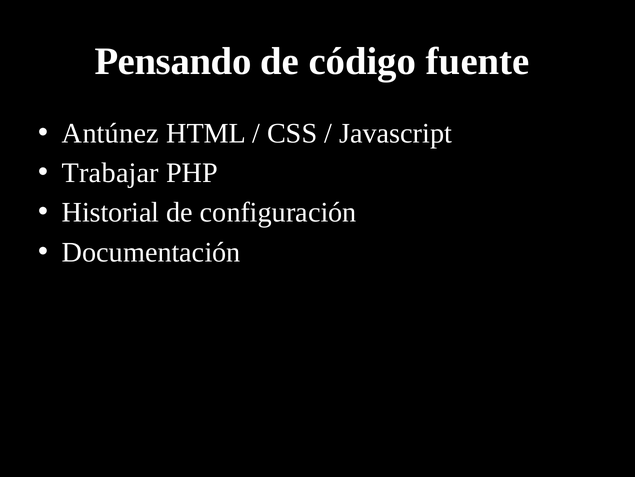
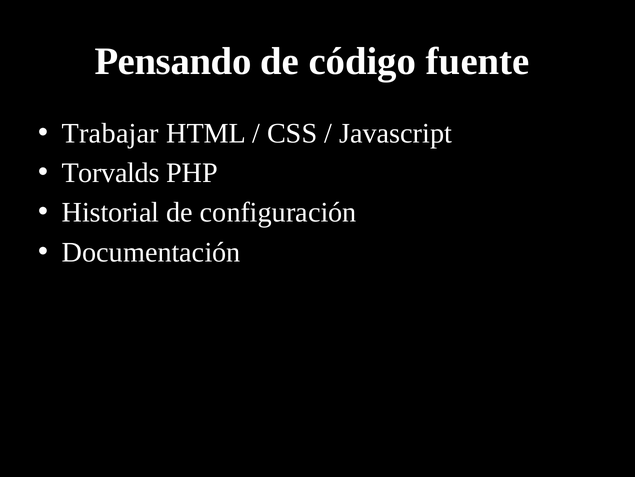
Antúnez: Antúnez -> Trabajar
Trabajar: Trabajar -> Torvalds
